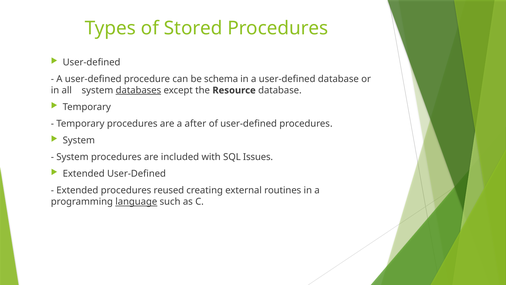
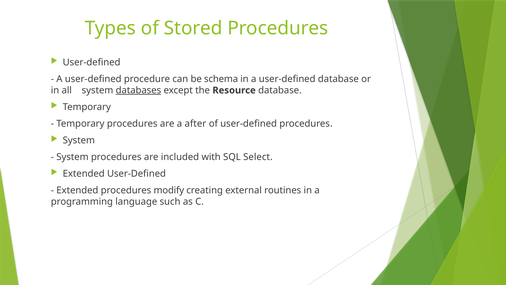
Issues: Issues -> Select
reused: reused -> modify
language underline: present -> none
